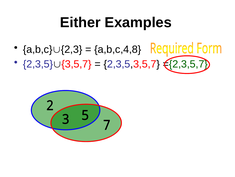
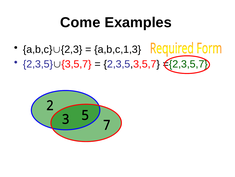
Either: Either -> Come
a,b,c,4,8: a,b,c,4,8 -> a,b,c,1,3
